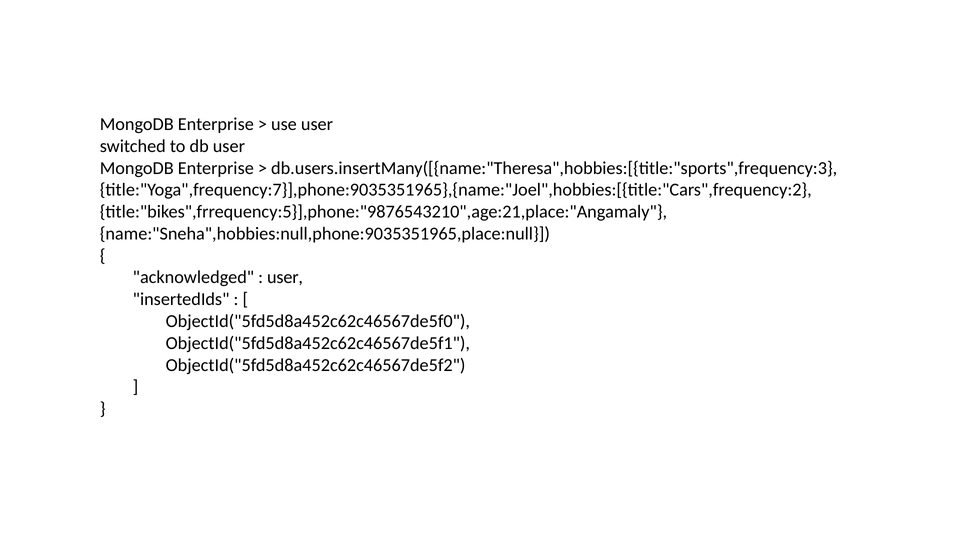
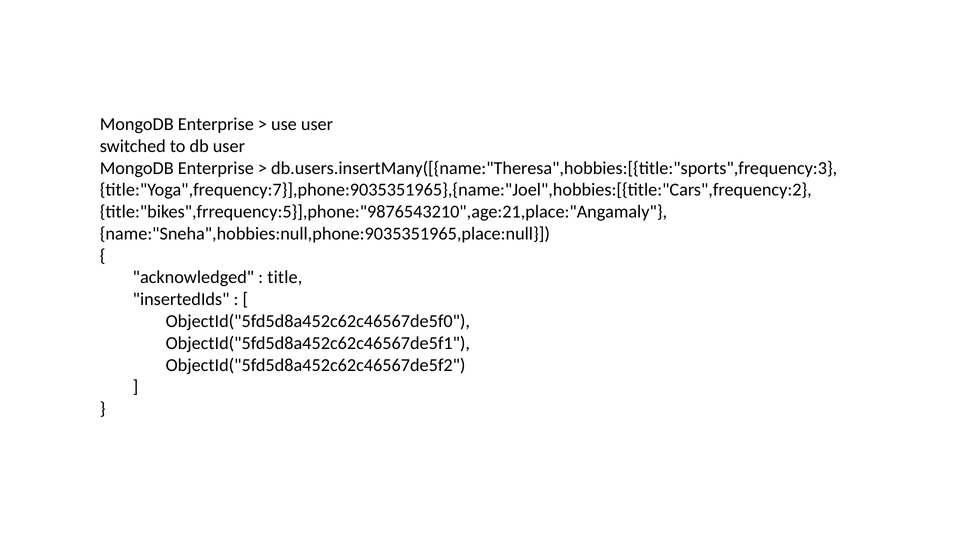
user at (285, 278): user -> title
